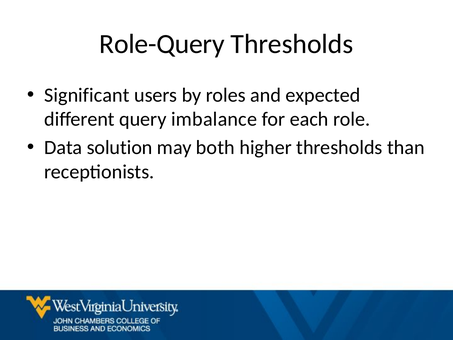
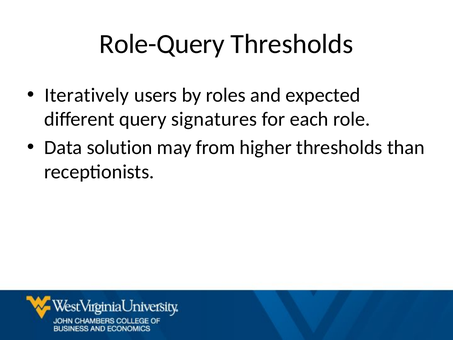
Significant: Significant -> Iteratively
imbalance: imbalance -> signatures
both: both -> from
